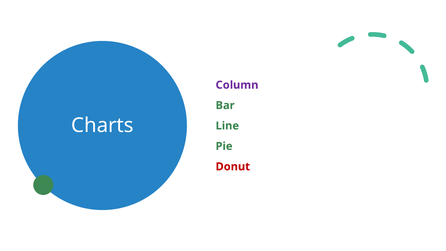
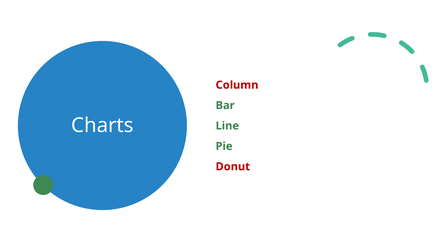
Column colour: purple -> red
